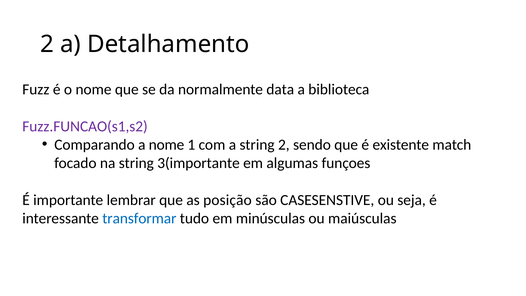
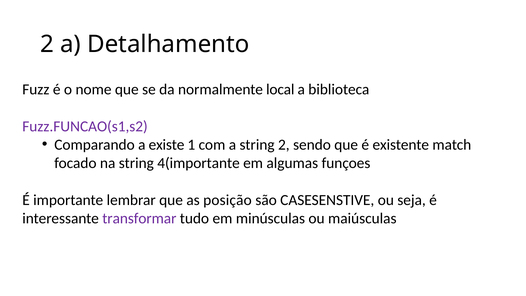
data: data -> local
a nome: nome -> existe
3(importante: 3(importante -> 4(importante
transformar colour: blue -> purple
